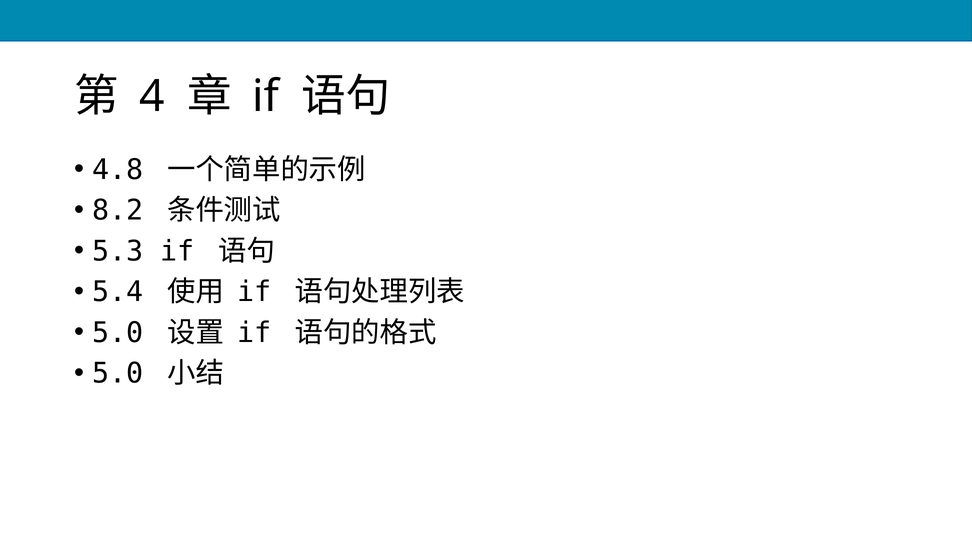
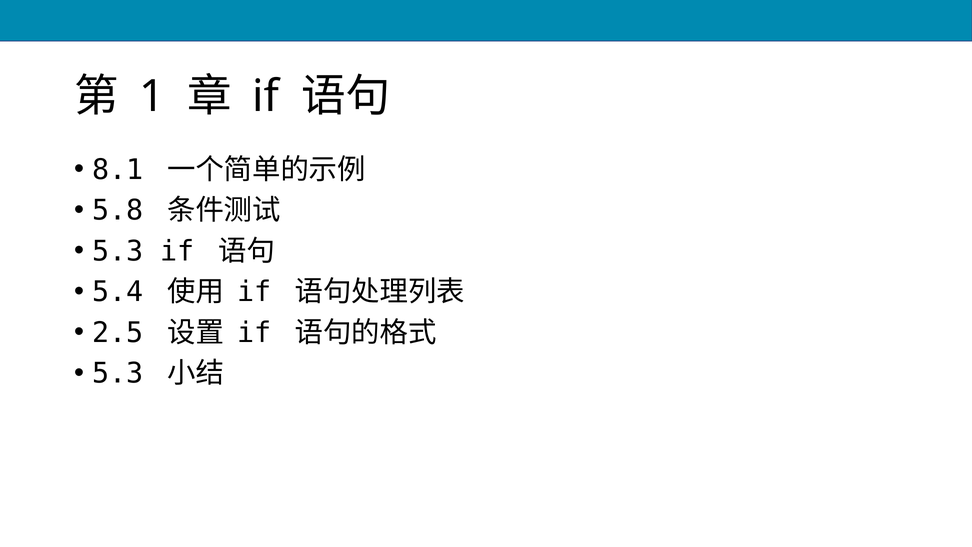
4: 4 -> 1
4.8: 4.8 -> 8.1
8.2: 8.2 -> 5.8
5.0 at (118, 333): 5.0 -> 2.5
5.0 at (118, 373): 5.0 -> 5.3
